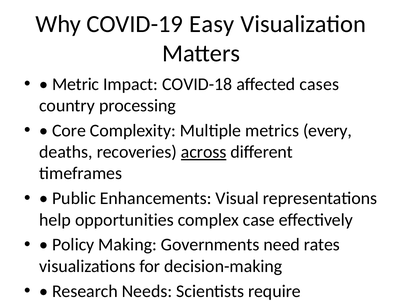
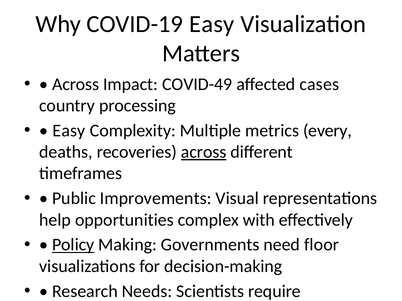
Metric at (76, 84): Metric -> Across
COVID-18: COVID-18 -> COVID-49
Core at (69, 131): Core -> Easy
Enhancements: Enhancements -> Improvements
case: case -> with
Policy underline: none -> present
rates: rates -> floor
